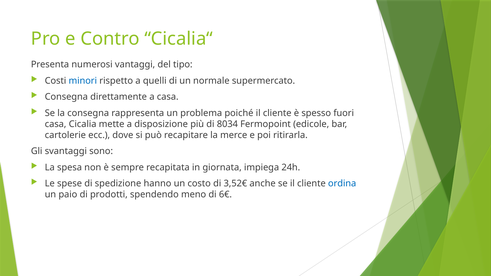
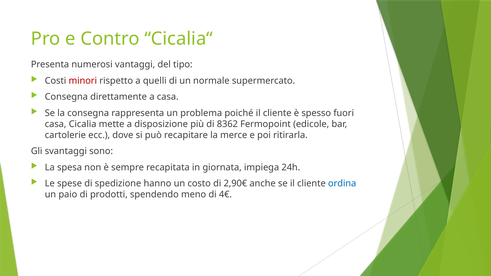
minori colour: blue -> red
8034: 8034 -> 8362
3,52€: 3,52€ -> 2,90€
6€: 6€ -> 4€
